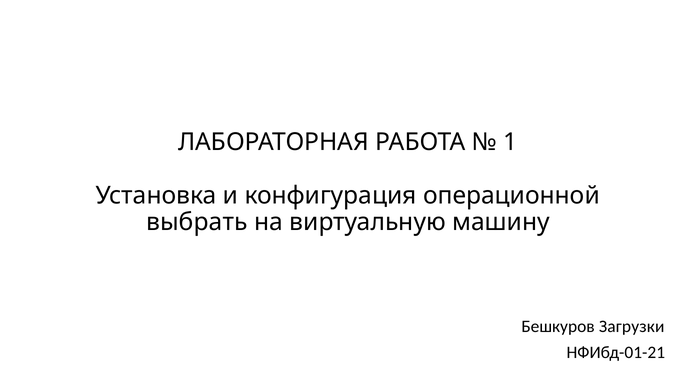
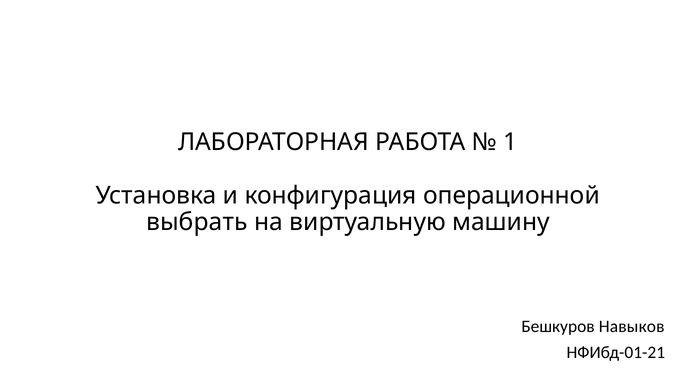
Загрузки: Загрузки -> Навыков
